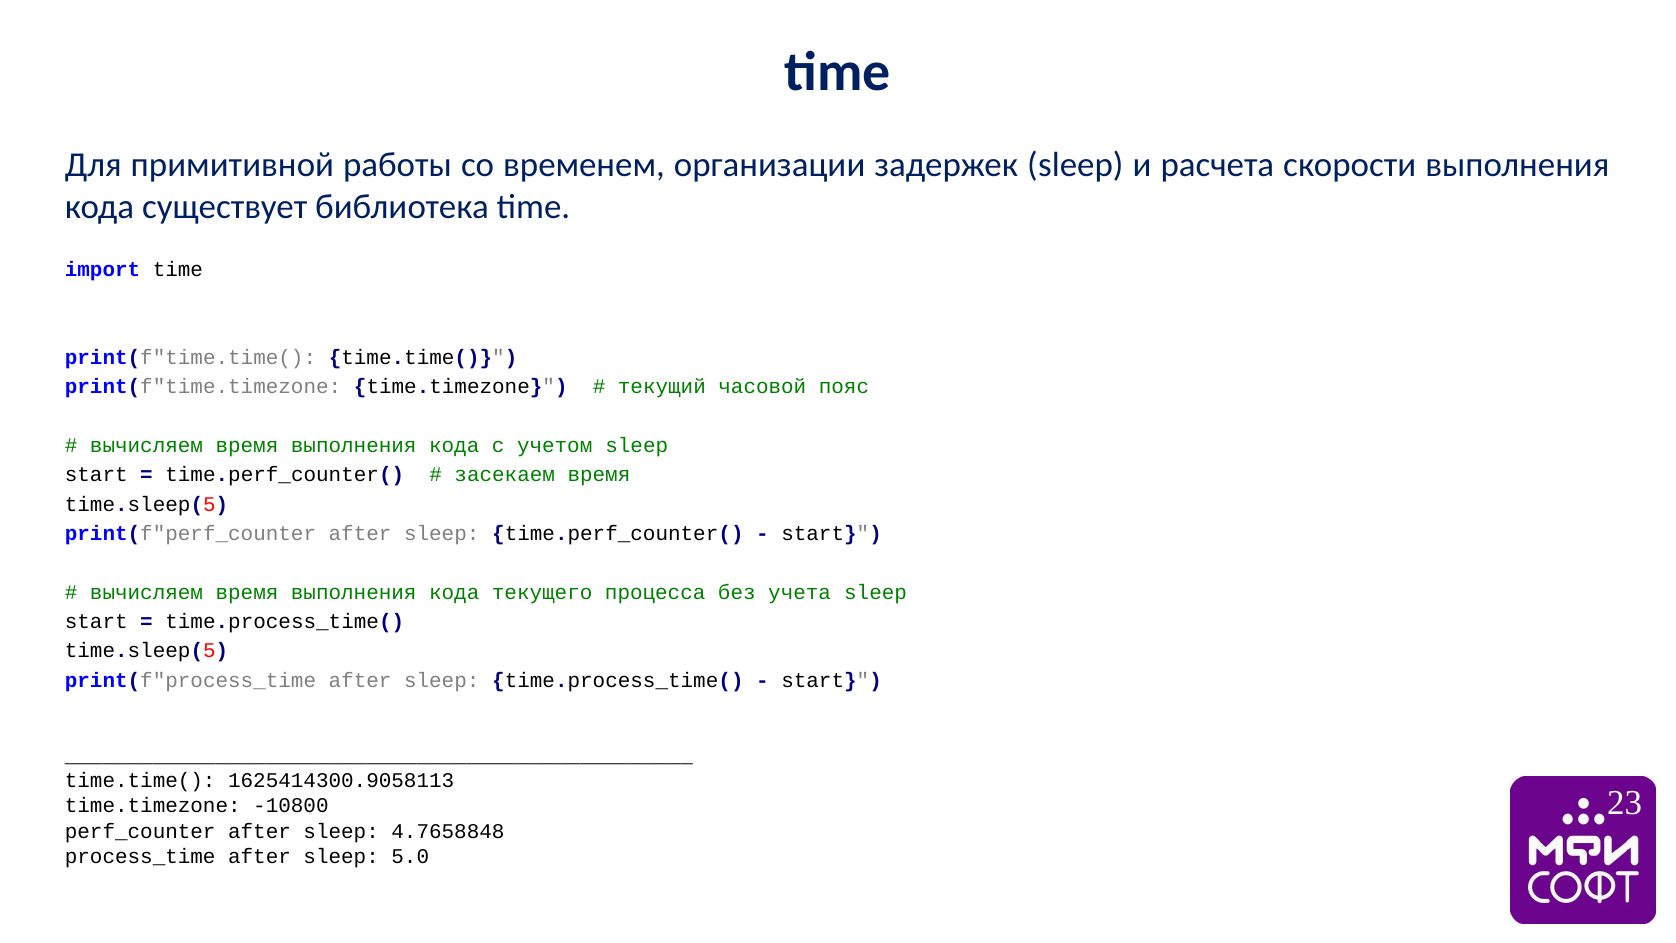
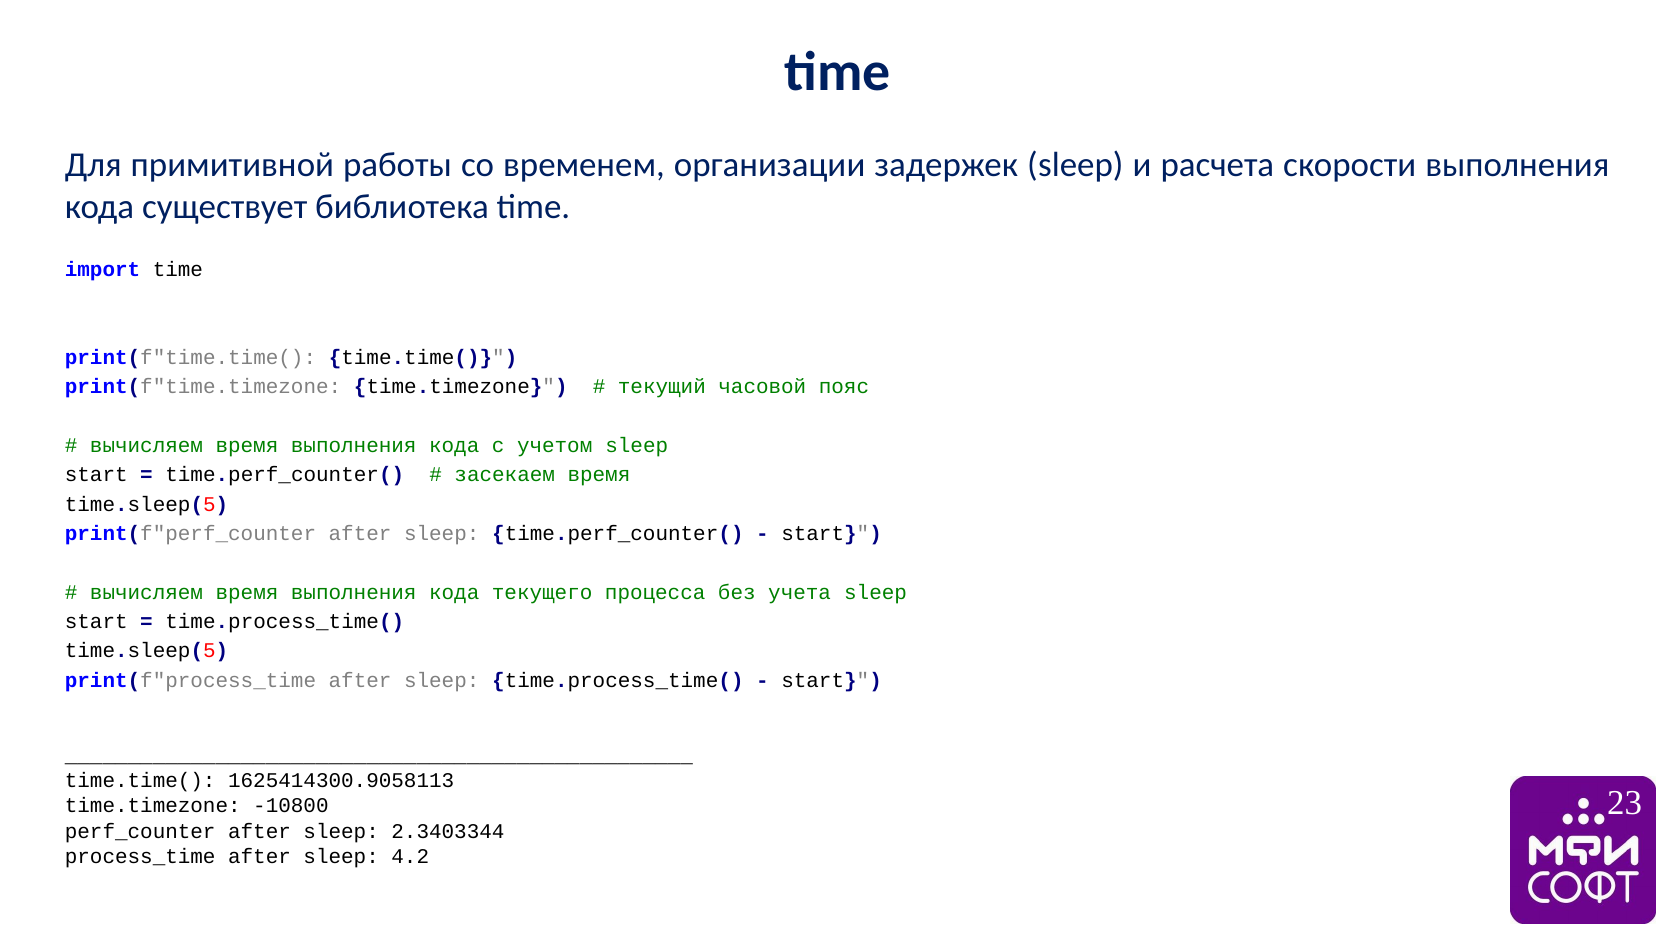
4.7658848: 4.7658848 -> 2.3403344
5.0: 5.0 -> 4.2
